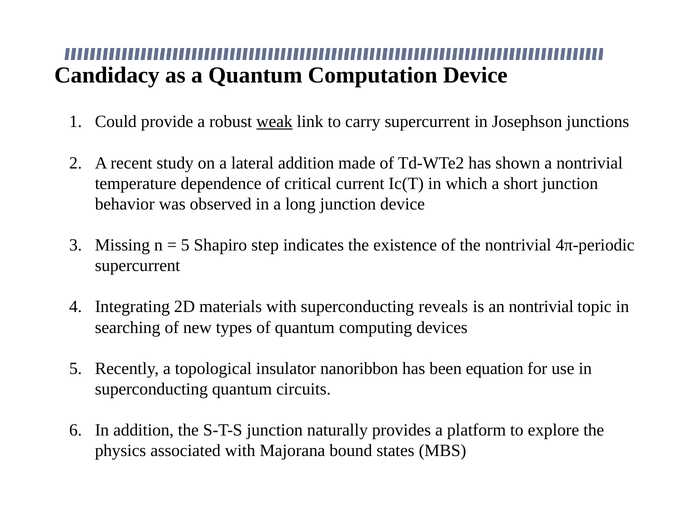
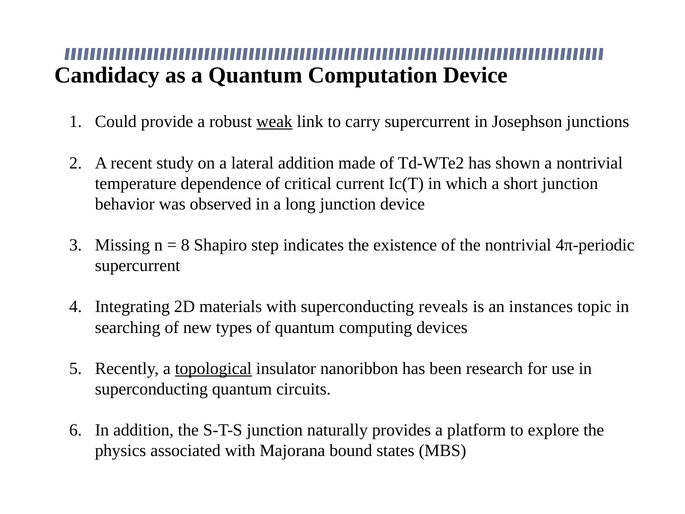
5 at (185, 245): 5 -> 8
an nontrivial: nontrivial -> instances
topological underline: none -> present
equation: equation -> research
